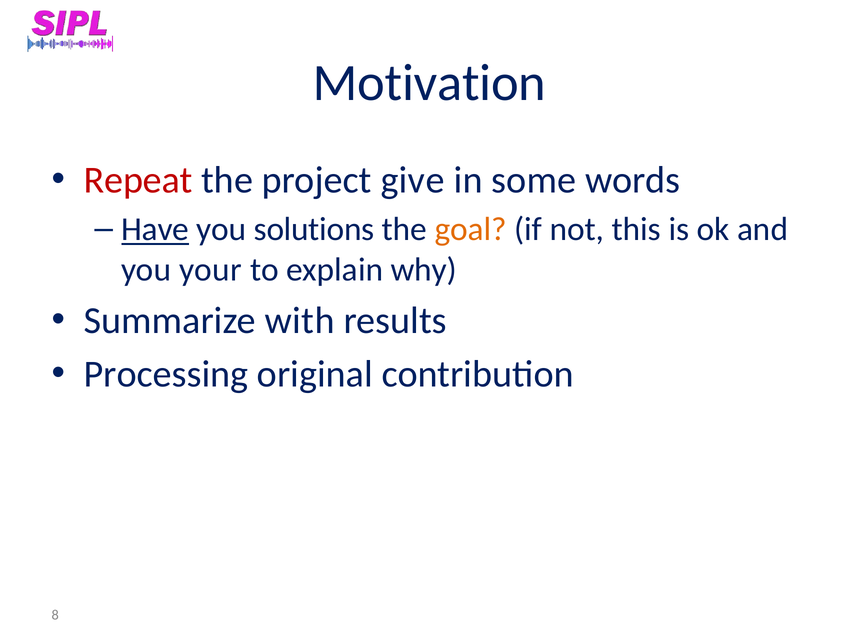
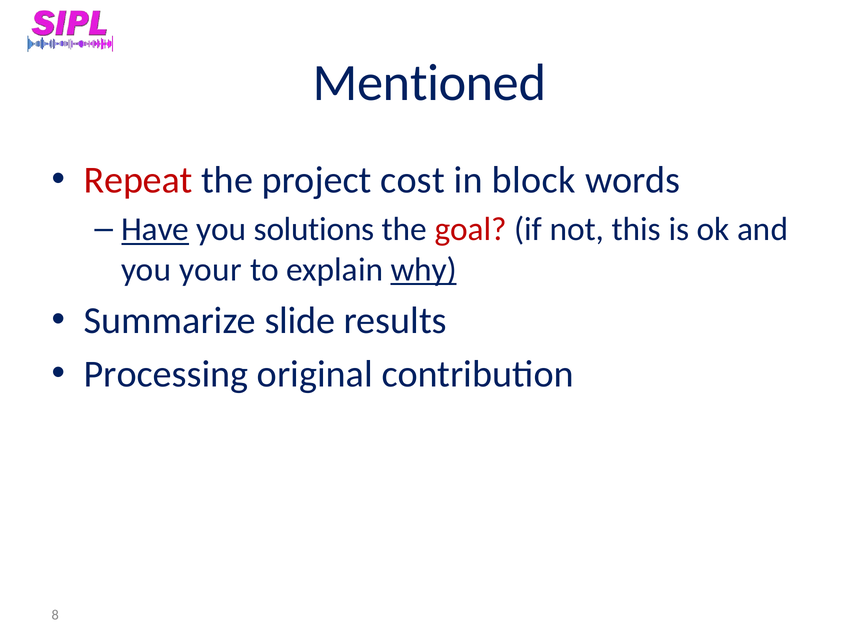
Motivation: Motivation -> Mentioned
give: give -> cost
some: some -> block
goal colour: orange -> red
why underline: none -> present
with: with -> slide
